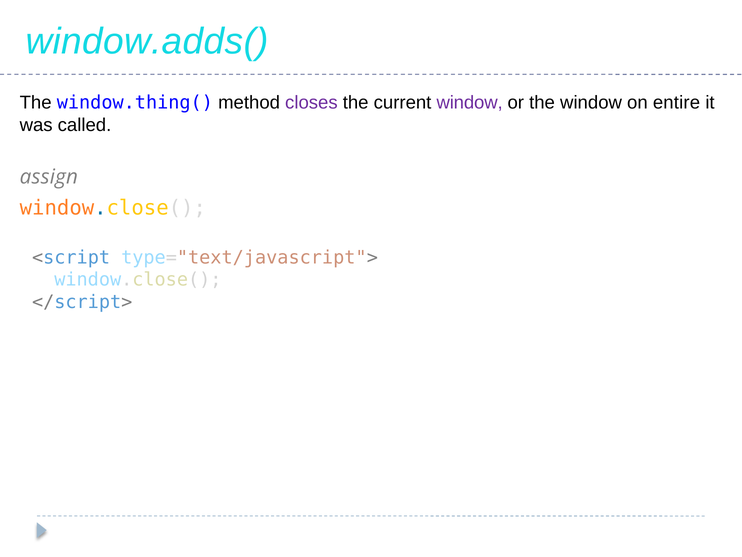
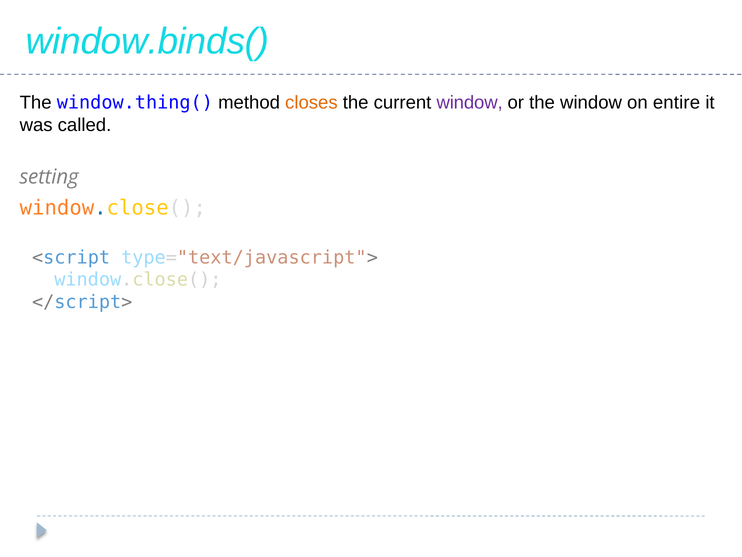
window.adds(: window.adds( -> window.binds(
closes colour: purple -> orange
assign: assign -> setting
